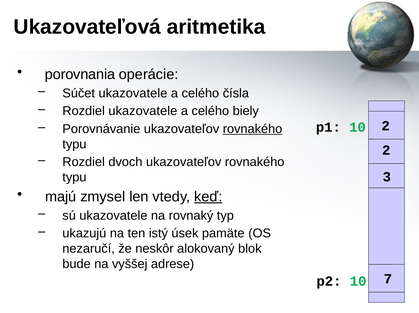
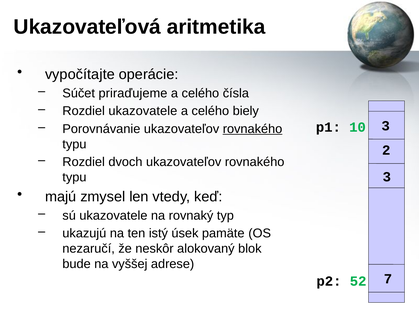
porovnania: porovnania -> vypočítajte
Súčet ukazovatele: ukazovatele -> priraďujeme
10 2: 2 -> 3
keď underline: present -> none
p2 10: 10 -> 52
